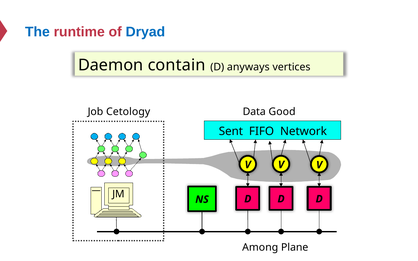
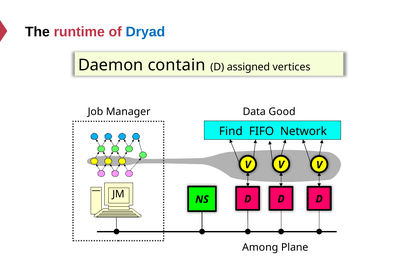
The colour: blue -> black
anyways: anyways -> assigned
Cetology: Cetology -> Manager
Sent: Sent -> Find
